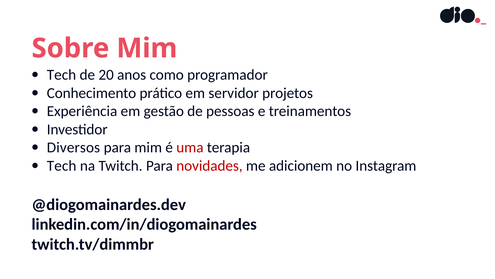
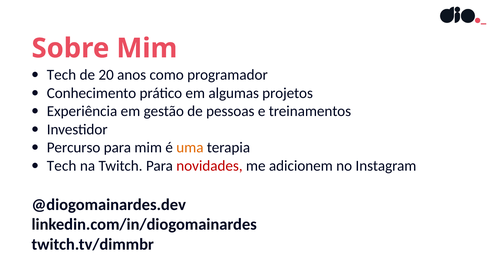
servidor: servidor -> algumas
Diversos: Diversos -> Percurso
uma colour: red -> orange
